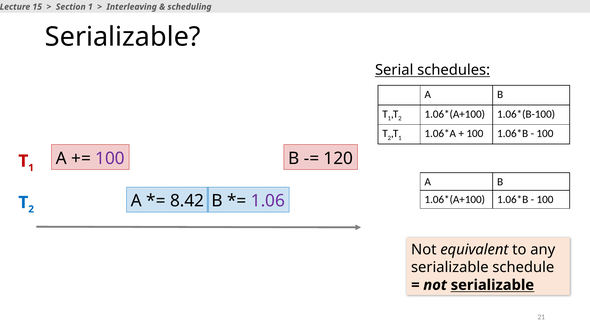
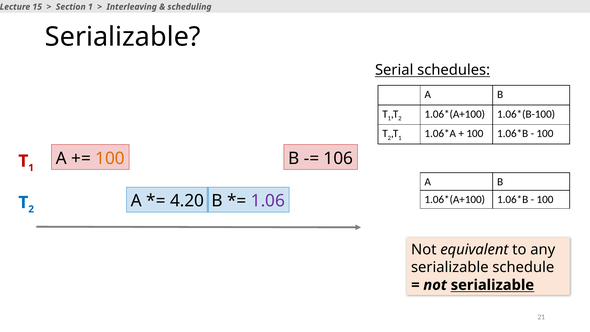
100 at (110, 158) colour: purple -> orange
120: 120 -> 106
8.42: 8.42 -> 4.20
